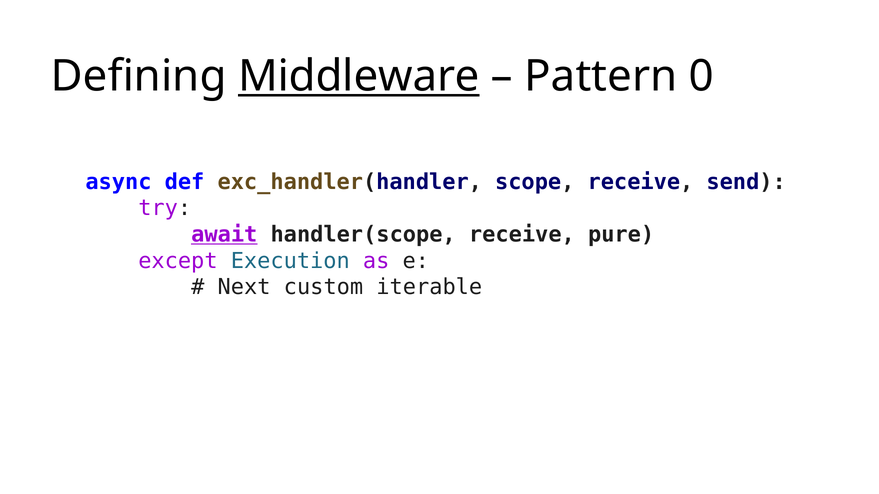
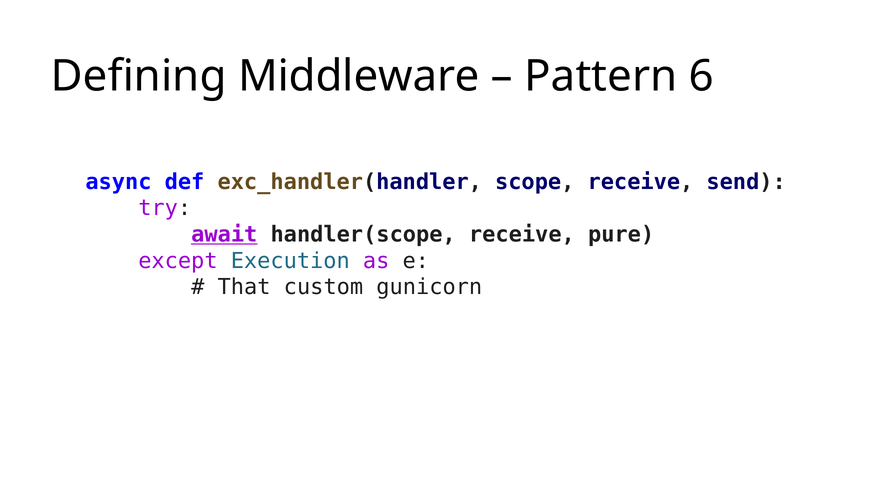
Middleware underline: present -> none
0: 0 -> 6
Next: Next -> That
iterable: iterable -> gunicorn
